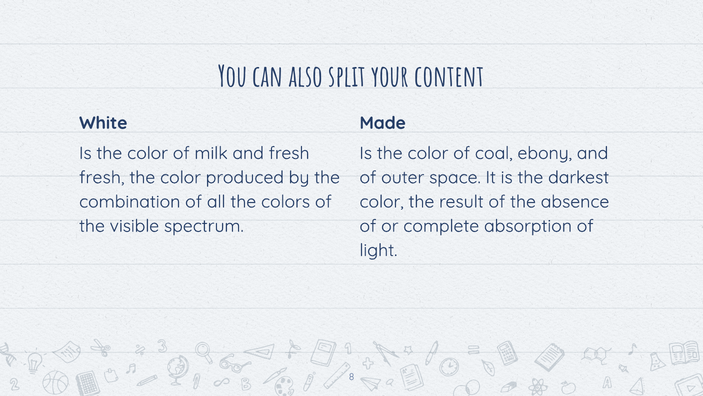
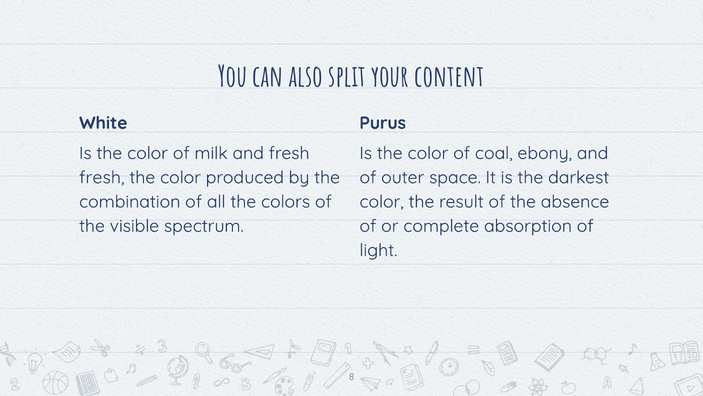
Made: Made -> Purus
